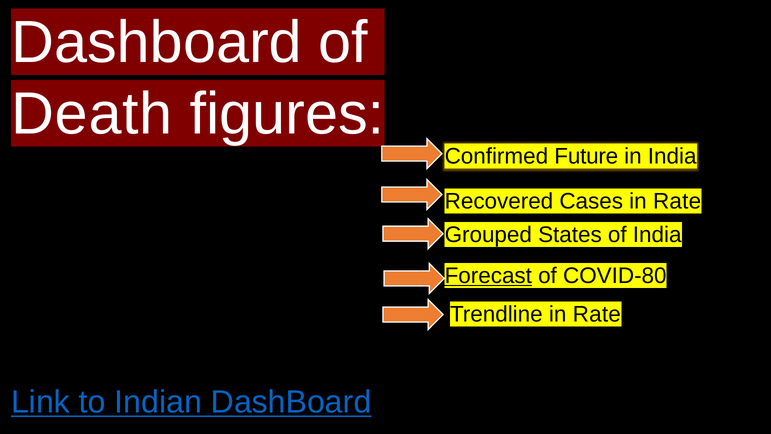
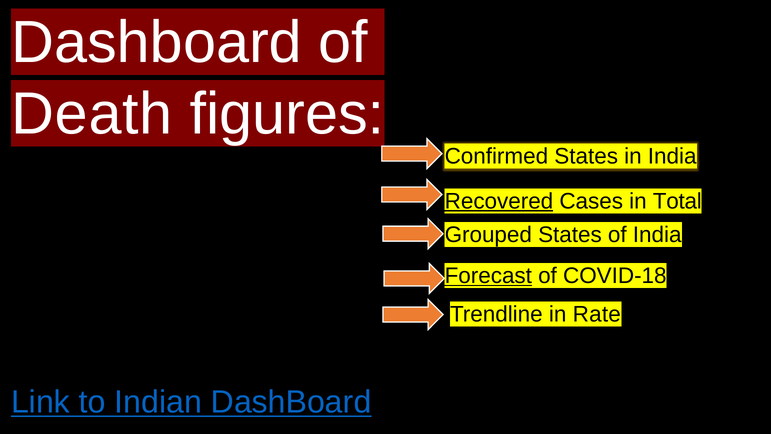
Confirmed Future: Future -> States
Recovered underline: none -> present
Cases in Rate: Rate -> Total
COVID-80: COVID-80 -> COVID-18
